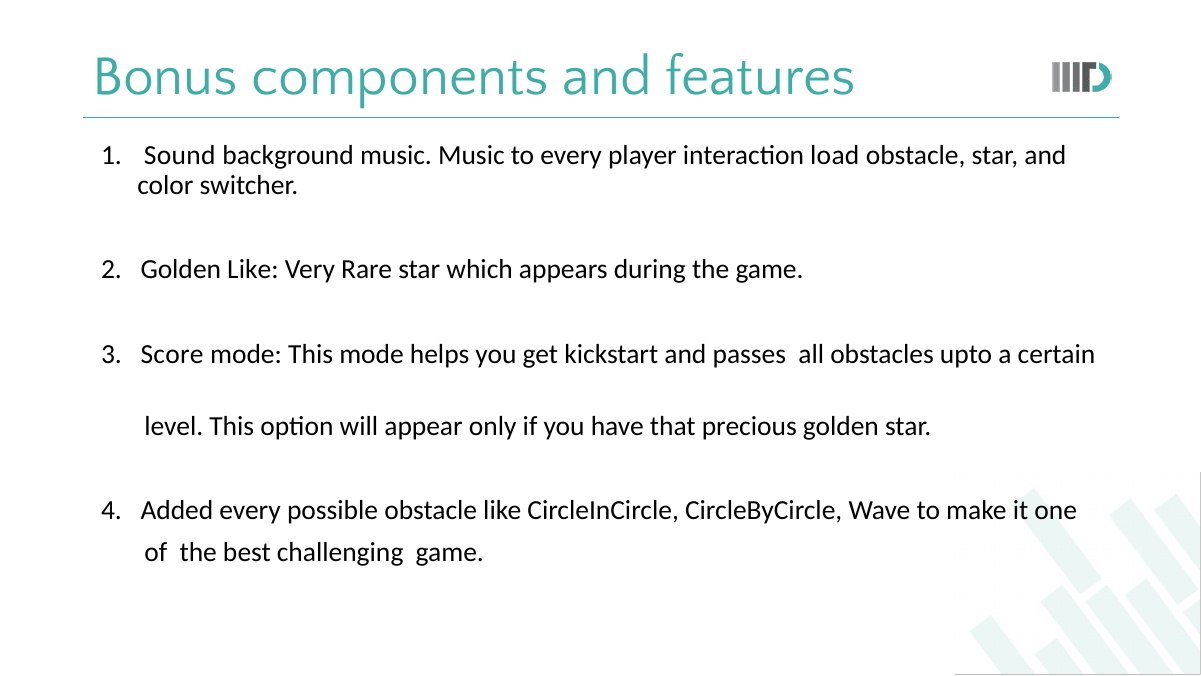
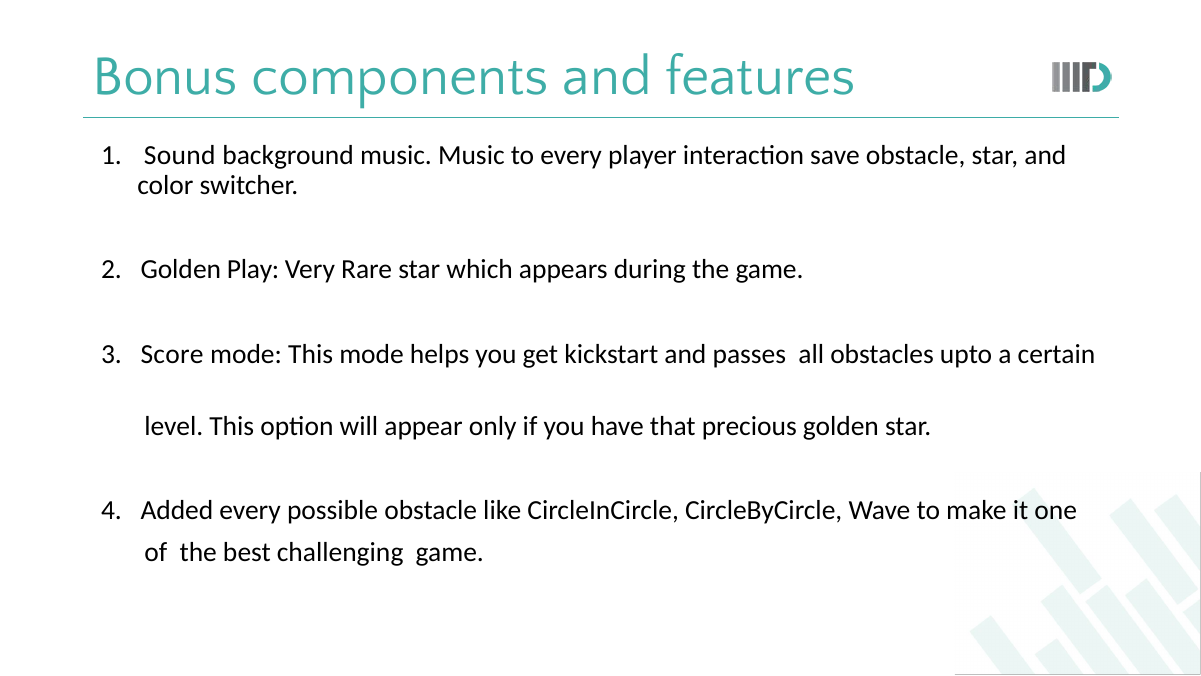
load: load -> save
Golden Like: Like -> Play
